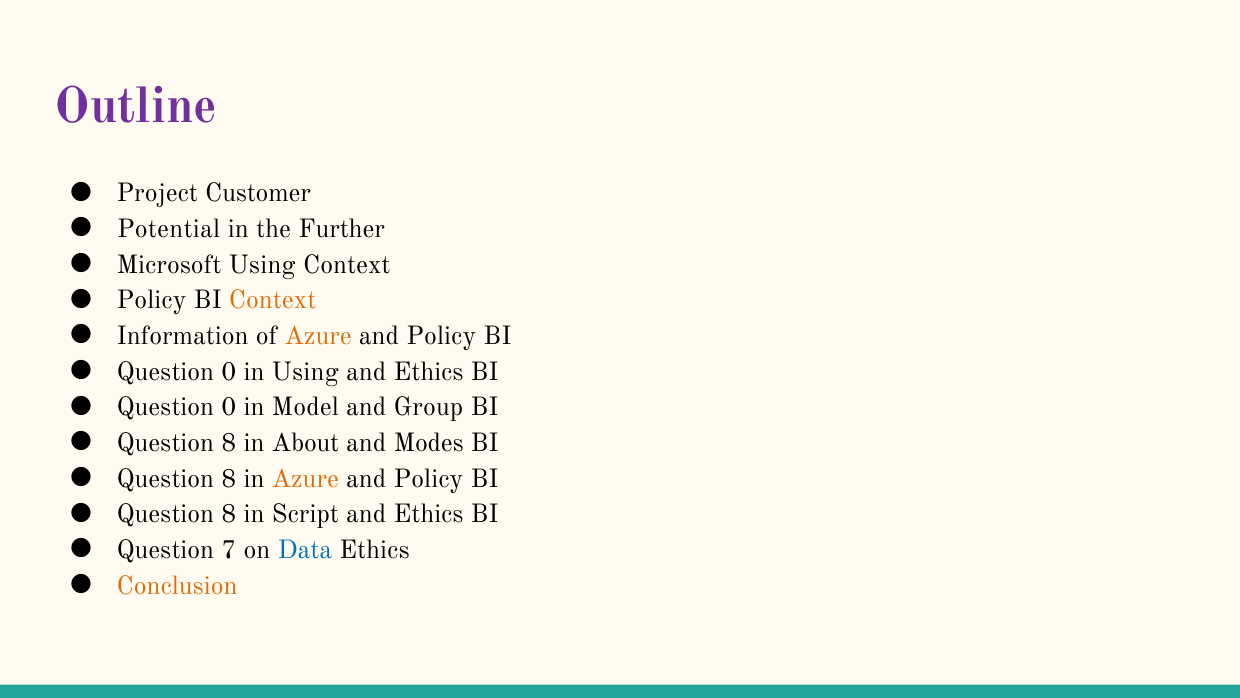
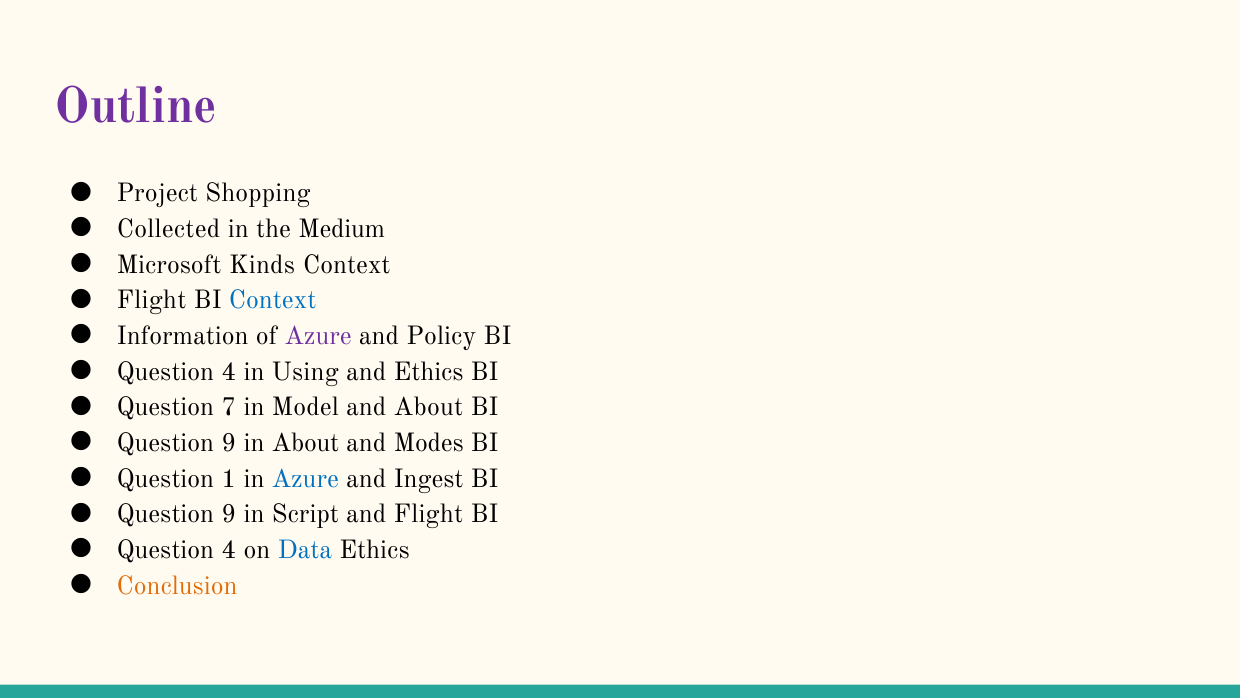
Customer: Customer -> Shopping
Potential: Potential -> Collected
Further: Further -> Medium
Microsoft Using: Using -> Kinds
Policy at (152, 300): Policy -> Flight
Context at (273, 300) colour: orange -> blue
Azure at (318, 336) colour: orange -> purple
0 at (229, 371): 0 -> 4
0 at (229, 407): 0 -> 7
and Group: Group -> About
8 at (229, 443): 8 -> 9
8 at (229, 478): 8 -> 1
Azure at (305, 478) colour: orange -> blue
Policy at (428, 478): Policy -> Ingest
8 at (229, 514): 8 -> 9
Ethics at (429, 514): Ethics -> Flight
7 at (229, 550): 7 -> 4
